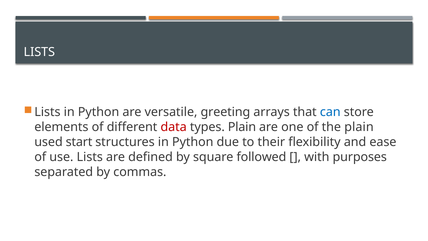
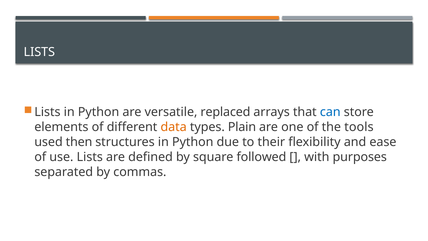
greeting: greeting -> replaced
data colour: red -> orange
the plain: plain -> tools
start: start -> then
